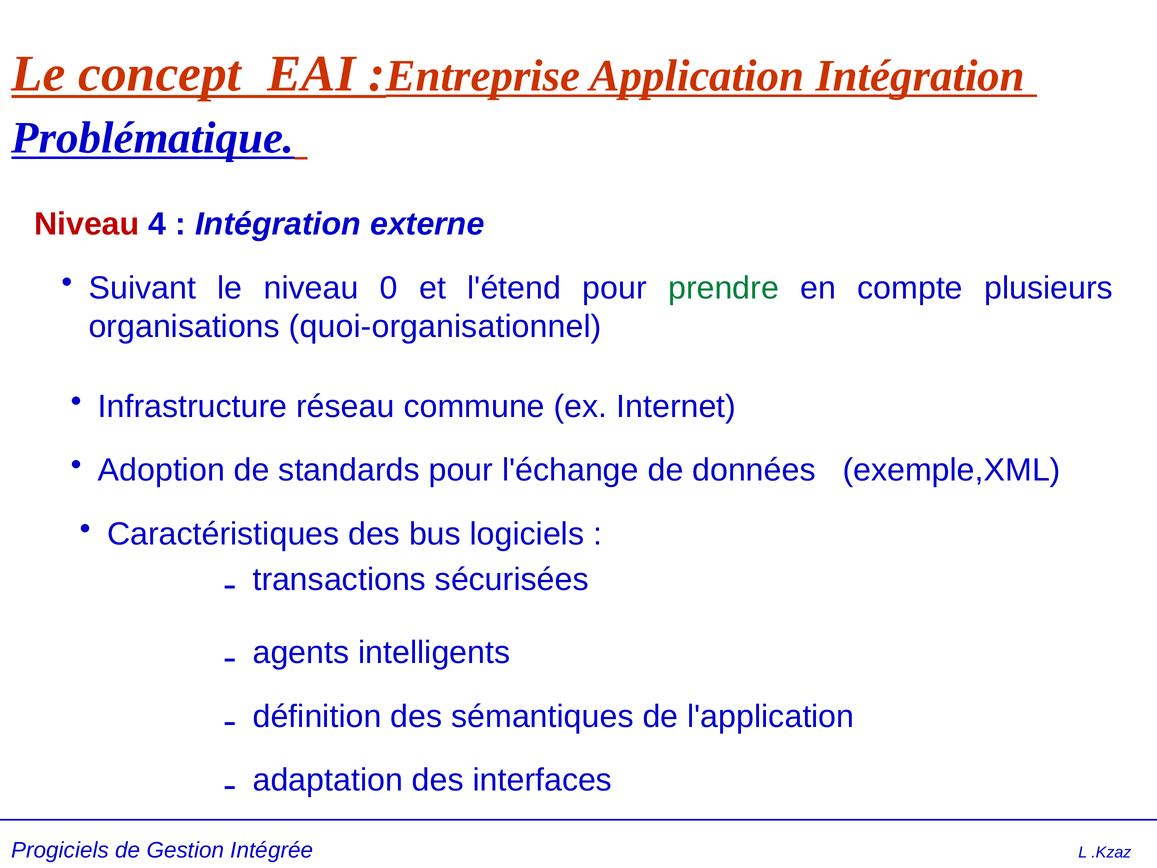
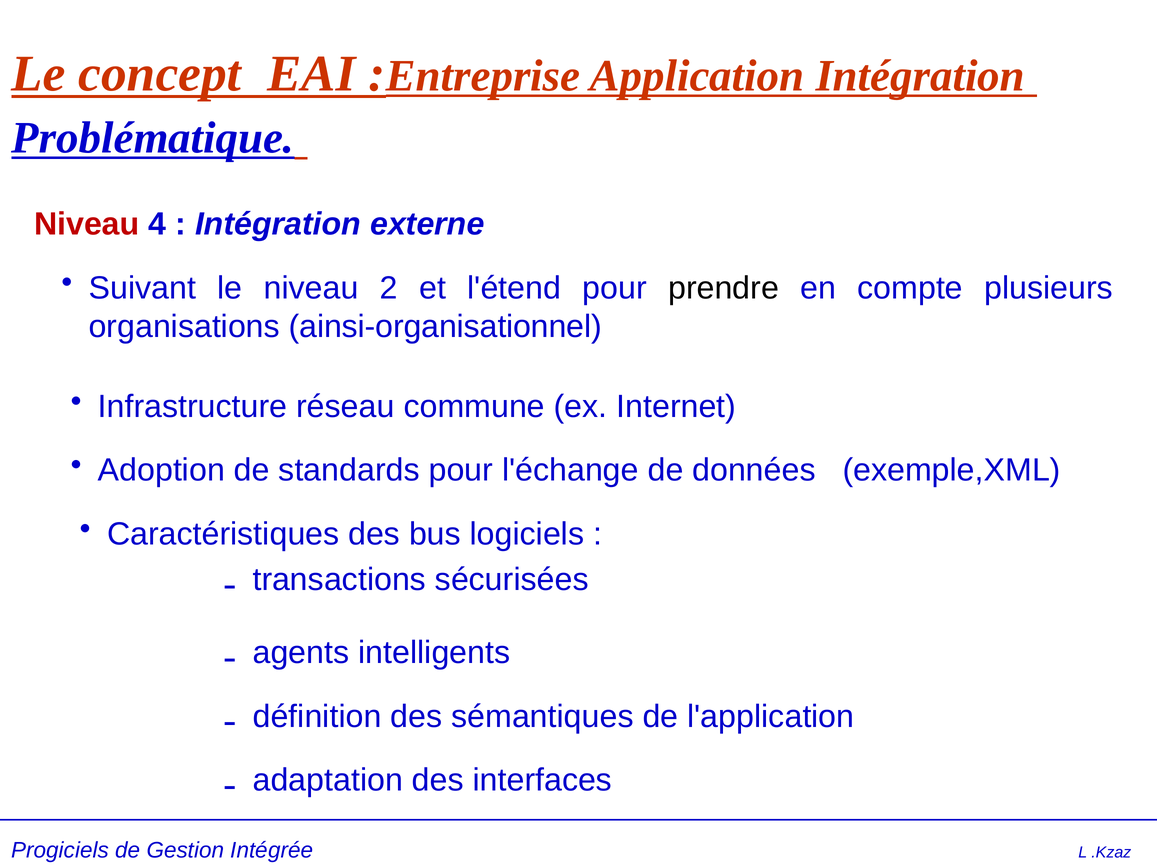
0: 0 -> 2
prendre colour: green -> black
quoi-organisationnel: quoi-organisationnel -> ainsi-organisationnel
